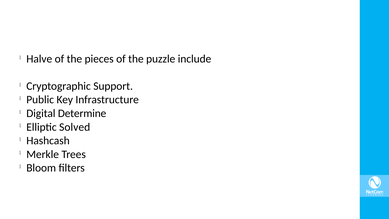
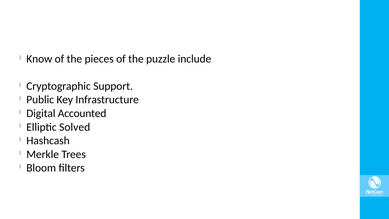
Halve: Halve -> Know
Determine: Determine -> Accounted
